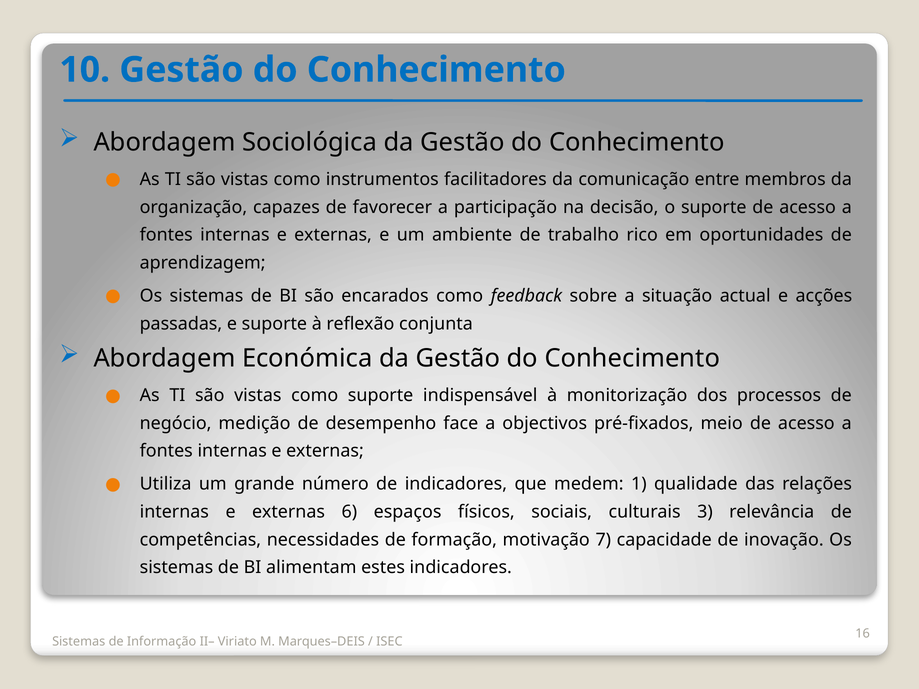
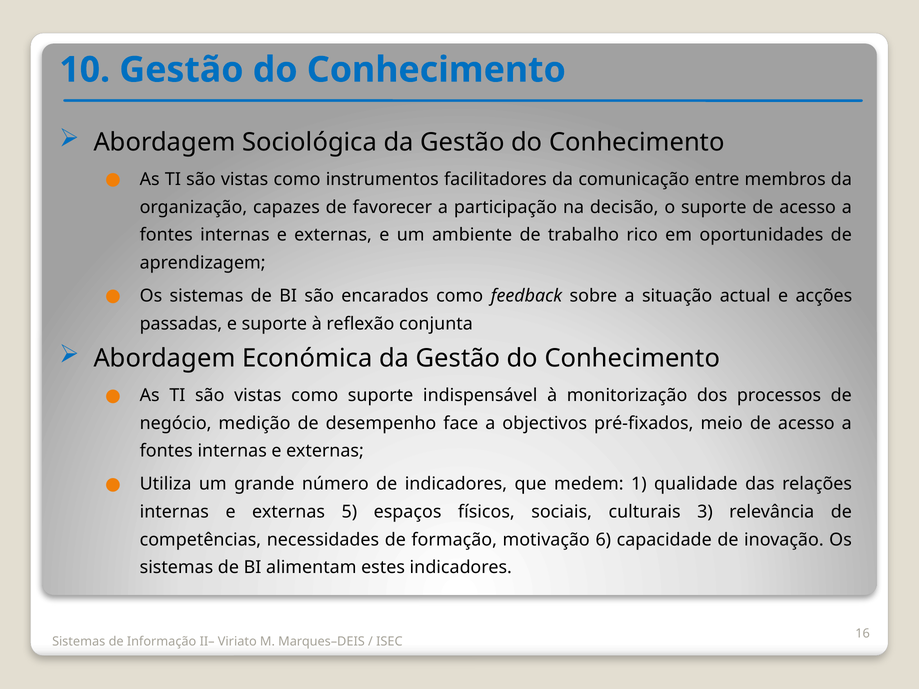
6: 6 -> 5
7: 7 -> 6
